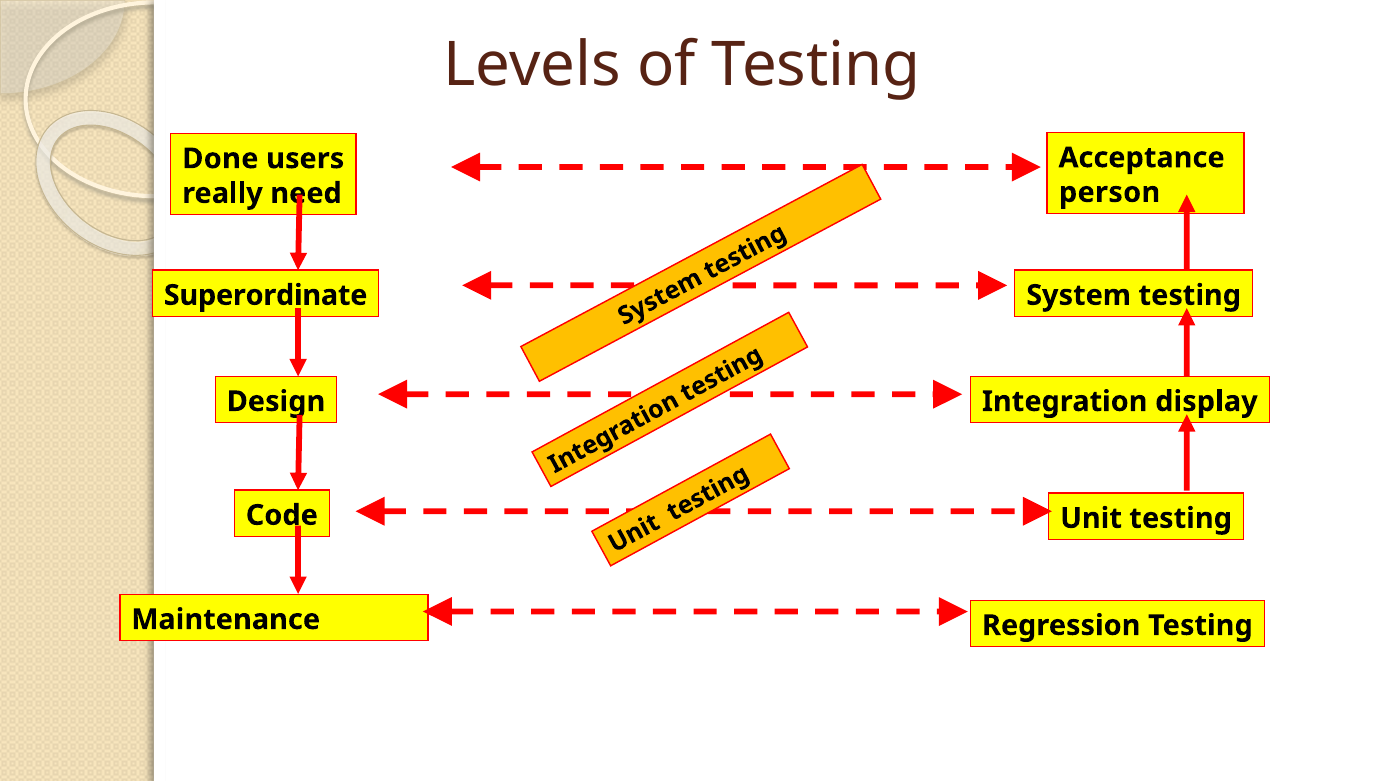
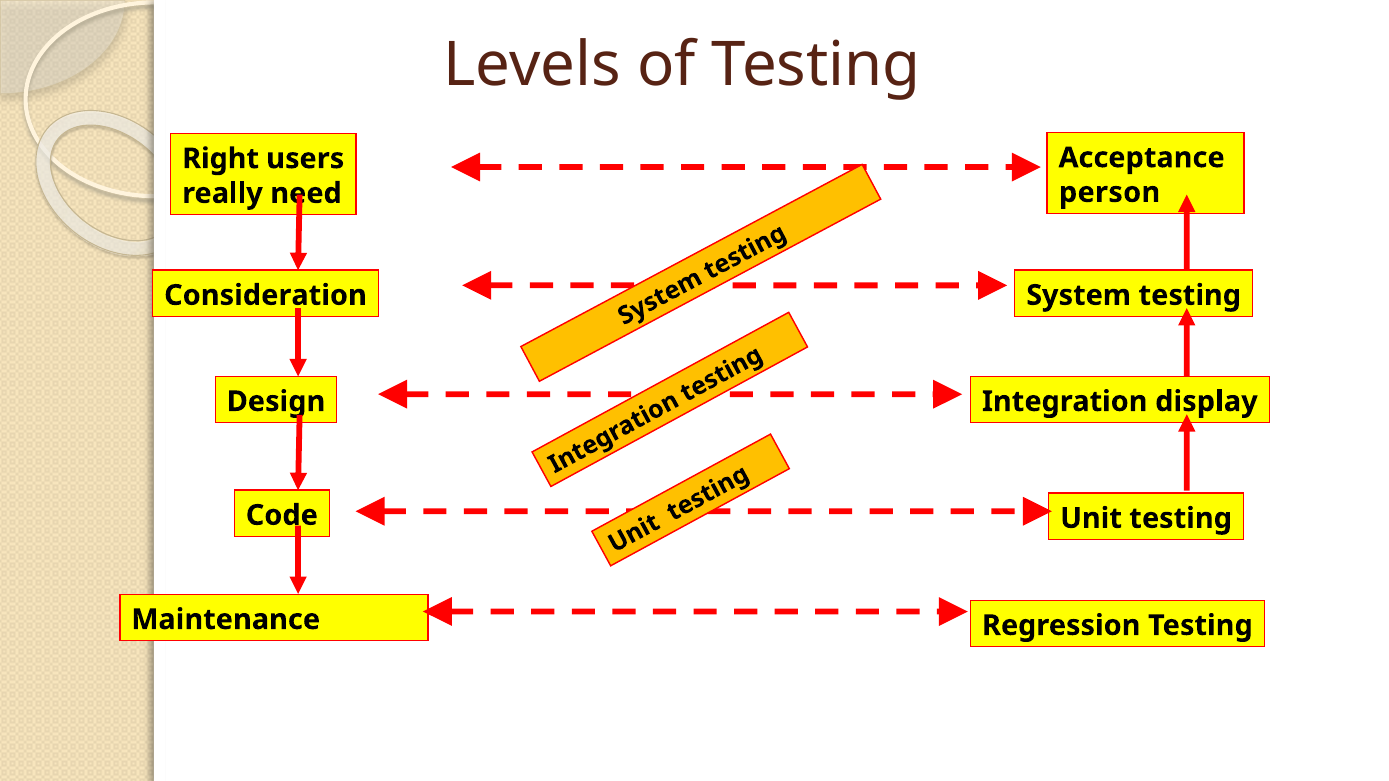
Done: Done -> Right
Superordinate: Superordinate -> Consideration
